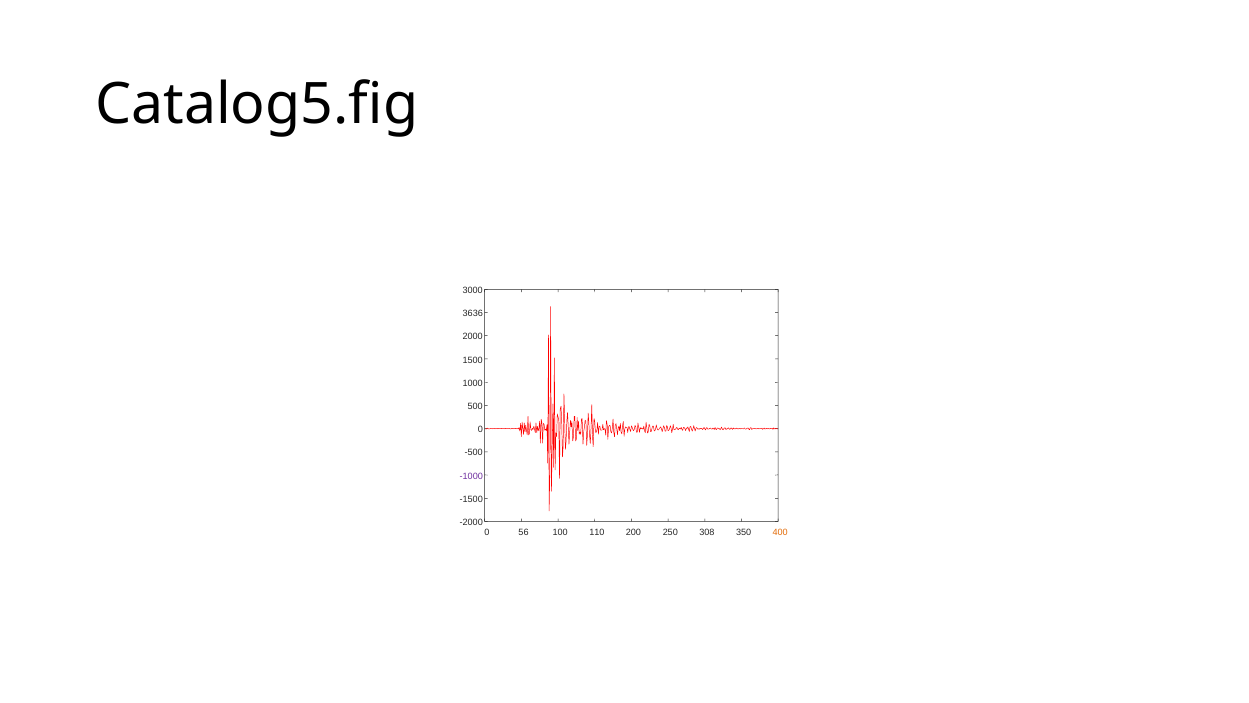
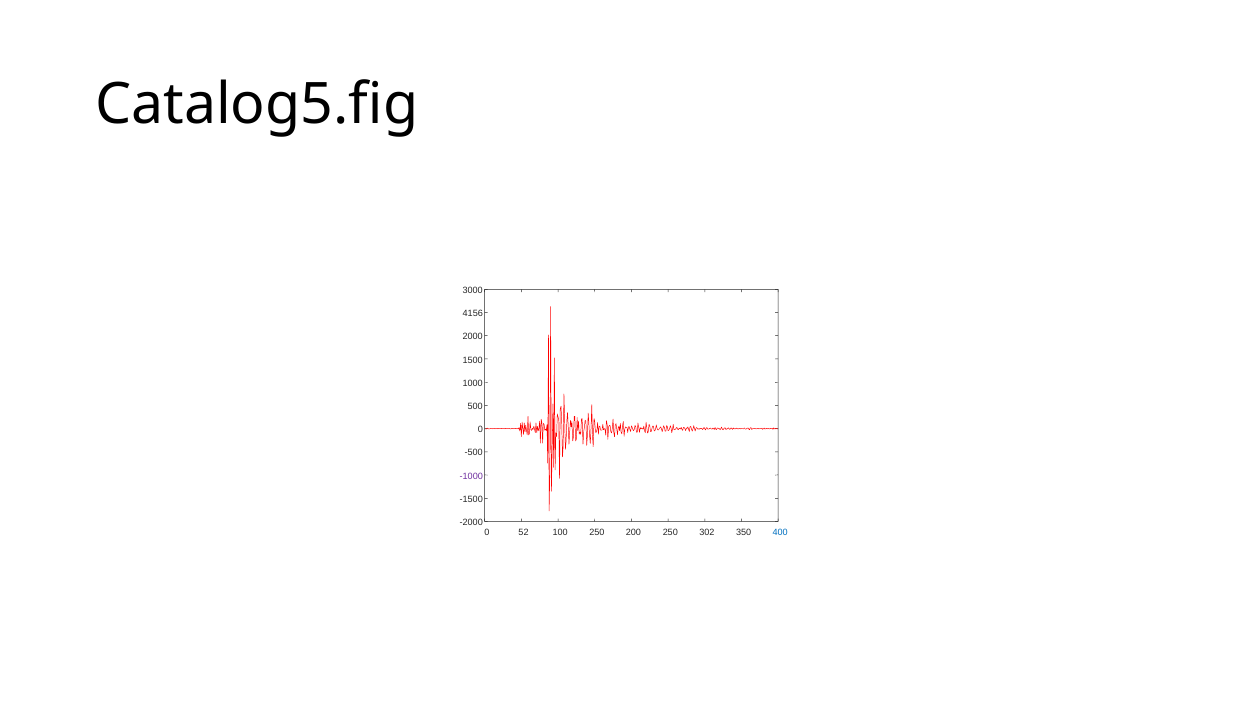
3636: 3636 -> 4156
56: 56 -> 52
100 110: 110 -> 250
308: 308 -> 302
400 colour: orange -> blue
